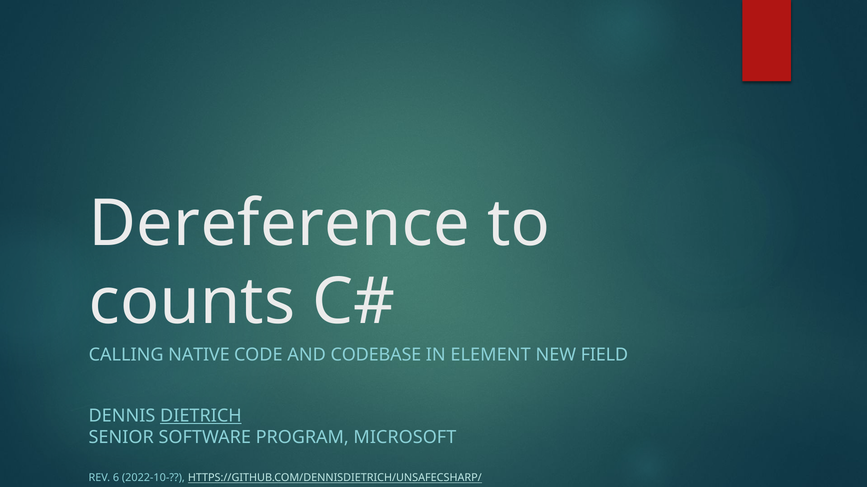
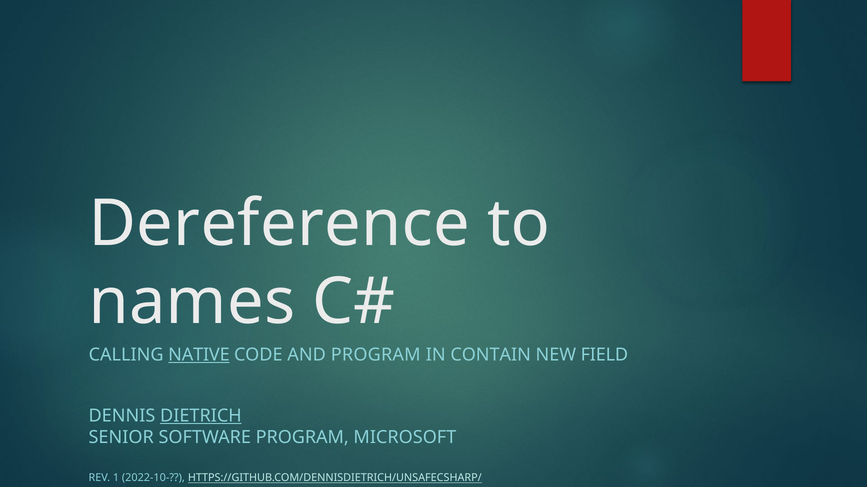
counts: counts -> names
NATIVE underline: none -> present
AND CODEBASE: CODEBASE -> PROGRAM
ELEMENT: ELEMENT -> CONTAIN
6: 6 -> 1
